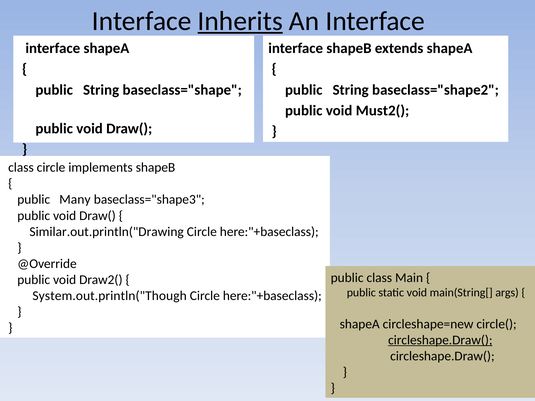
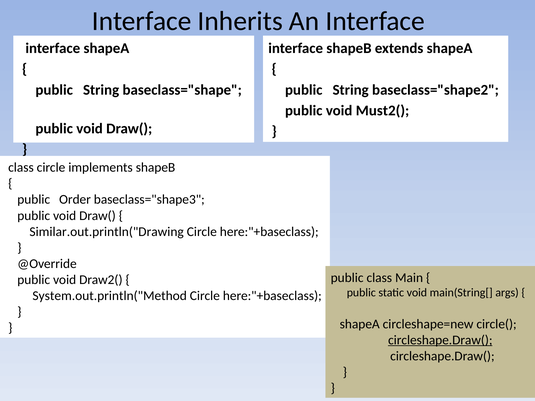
Inherits underline: present -> none
Many: Many -> Order
System.out.println("Though: System.out.println("Though -> System.out.println("Method
